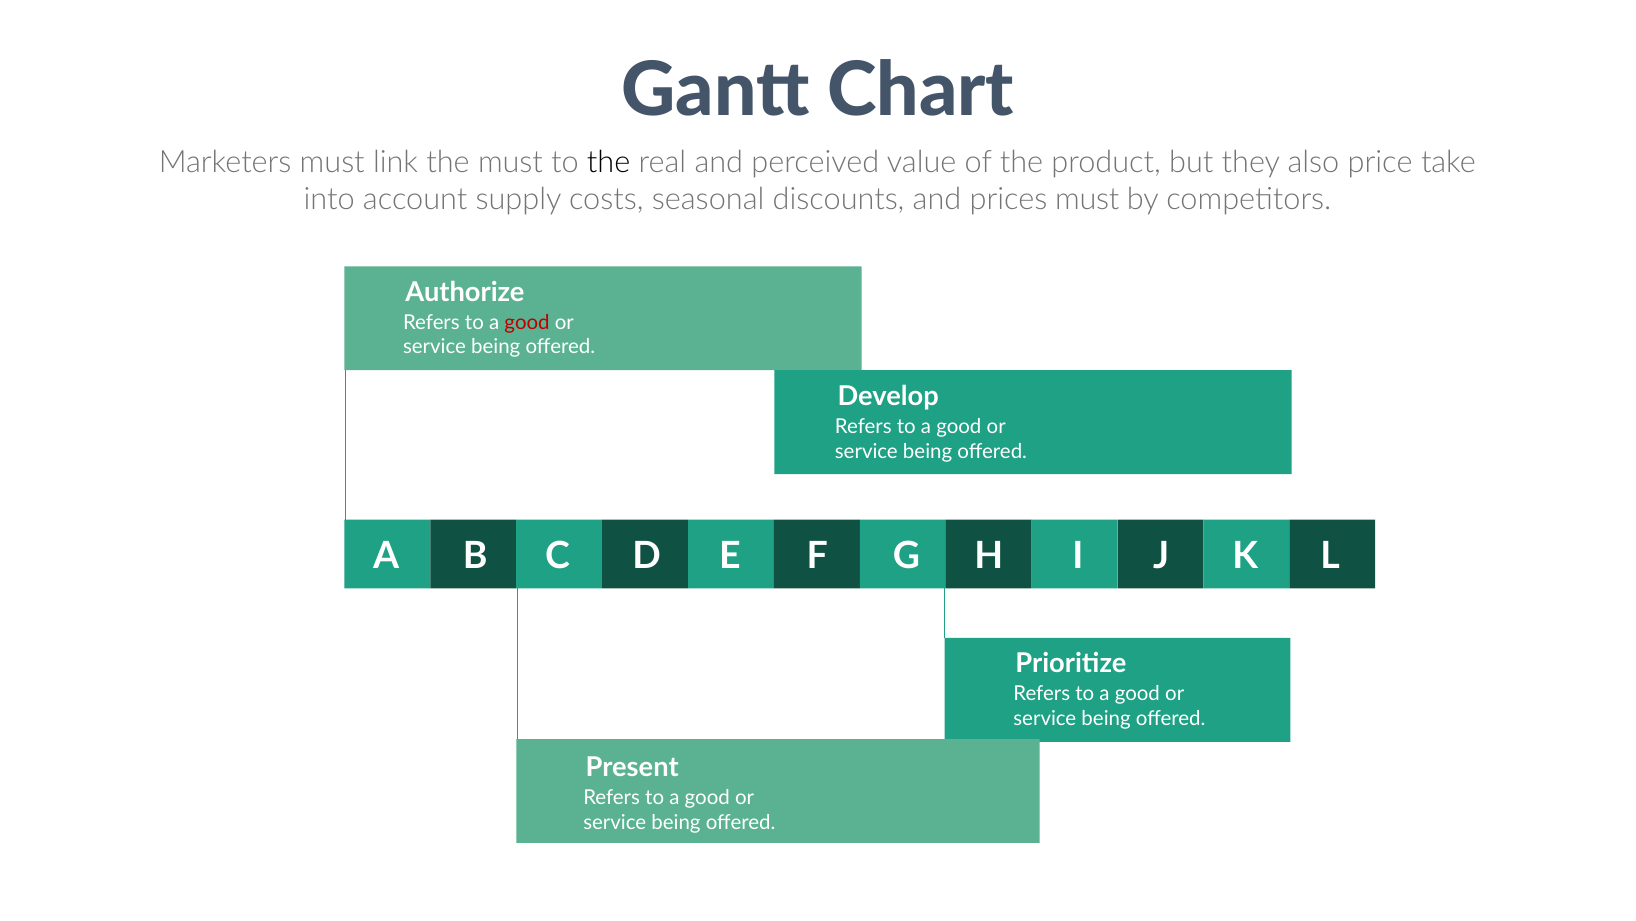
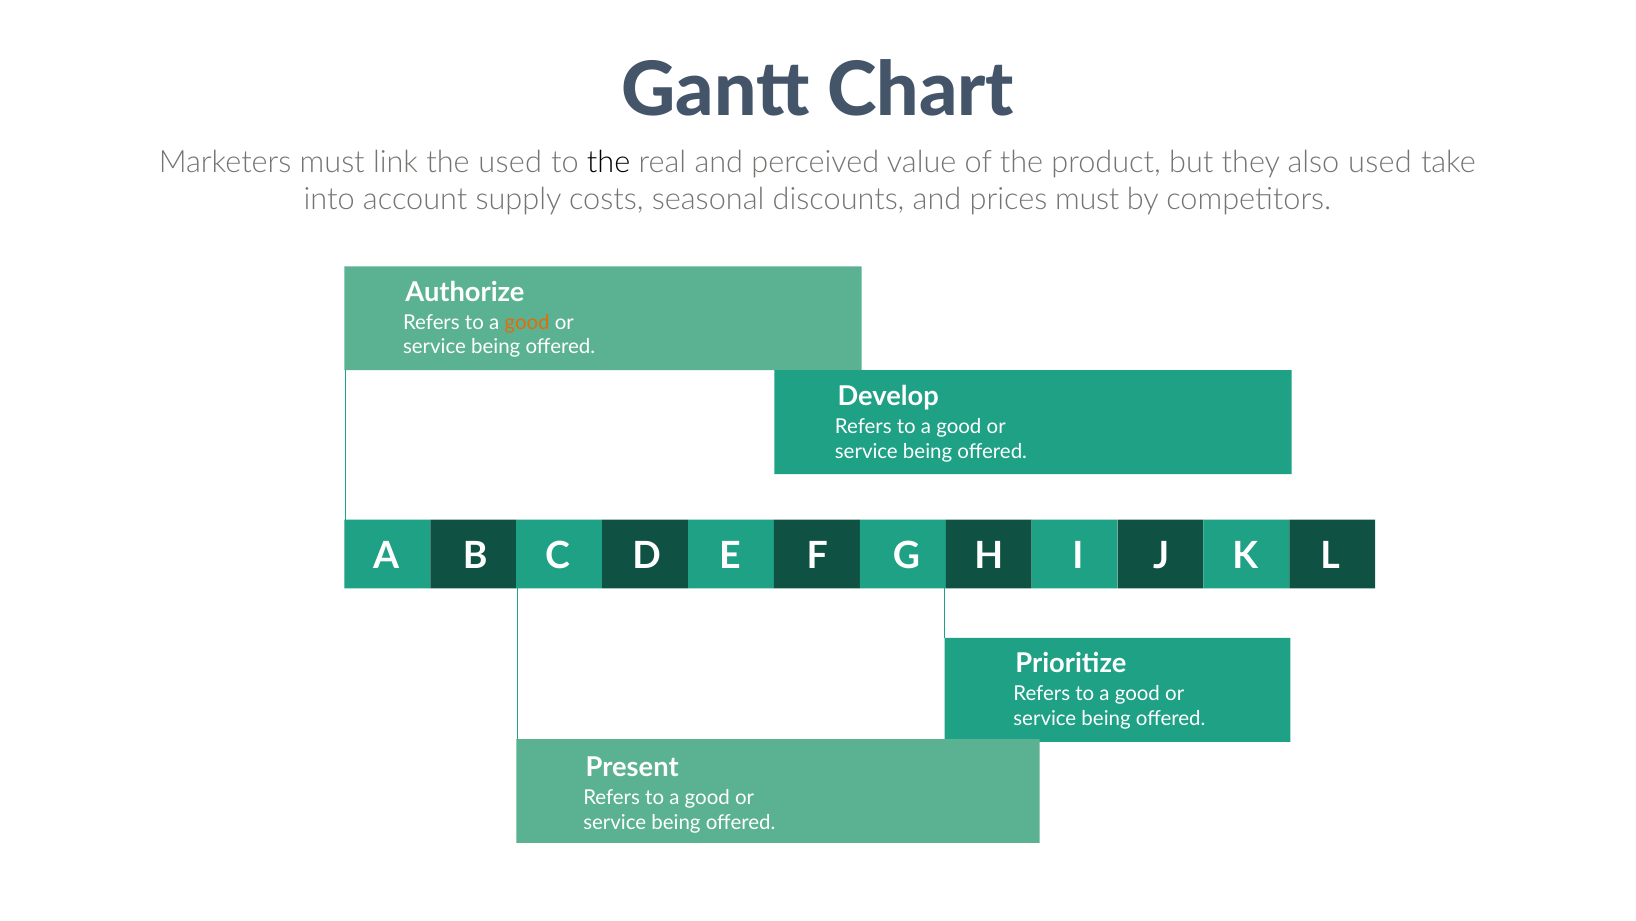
the must: must -> used
also price: price -> used
good at (527, 322) colour: red -> orange
